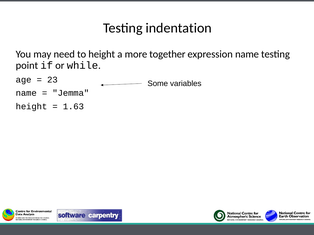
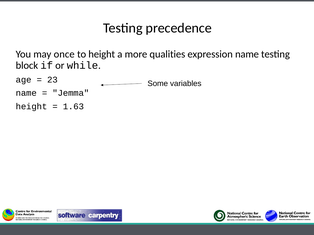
indentation: indentation -> precedence
need: need -> once
together: together -> qualities
point: point -> block
